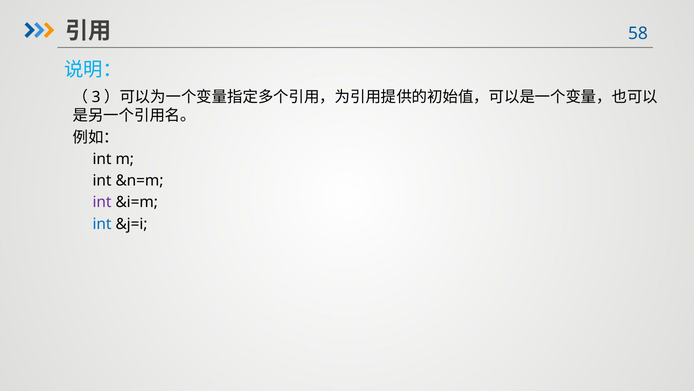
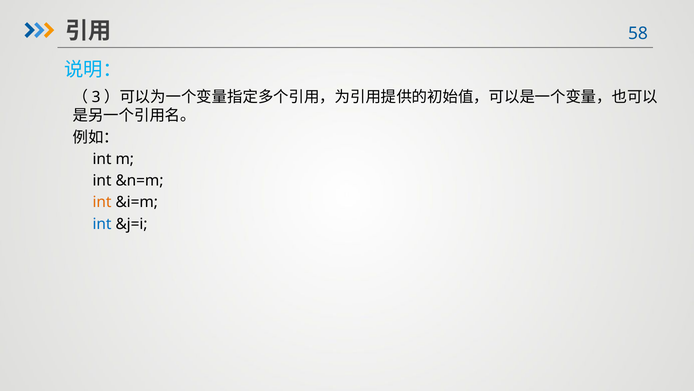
int at (102, 202) colour: purple -> orange
